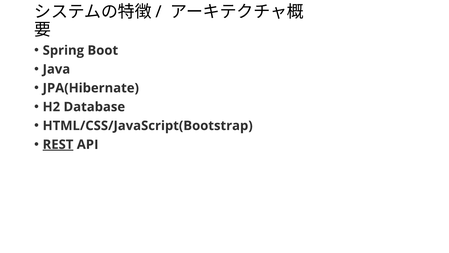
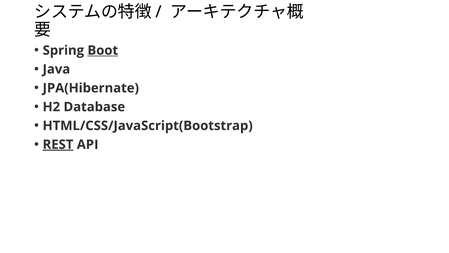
Boot underline: none -> present
